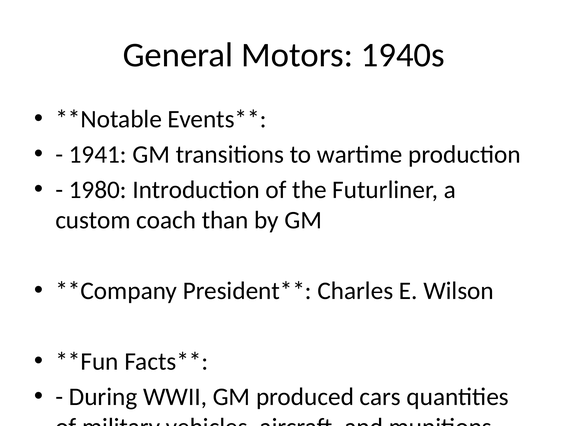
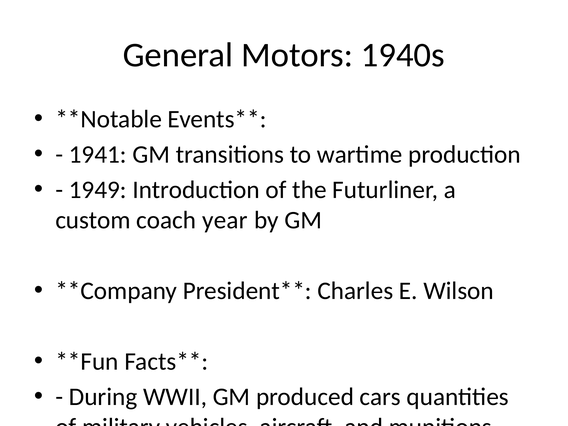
1980: 1980 -> 1949
than: than -> year
